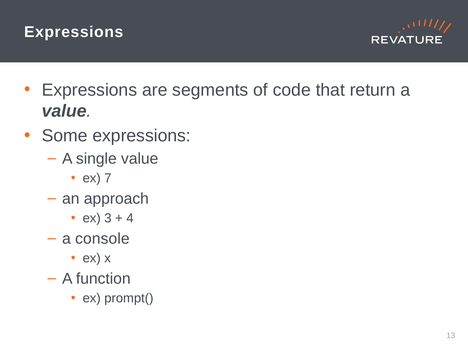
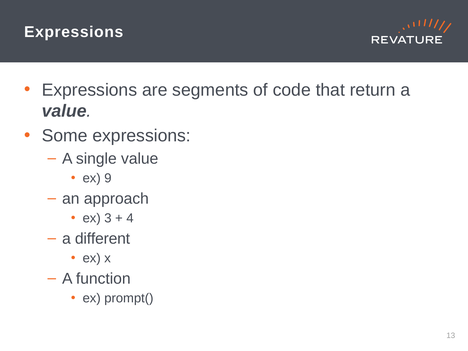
7: 7 -> 9
console: console -> different
